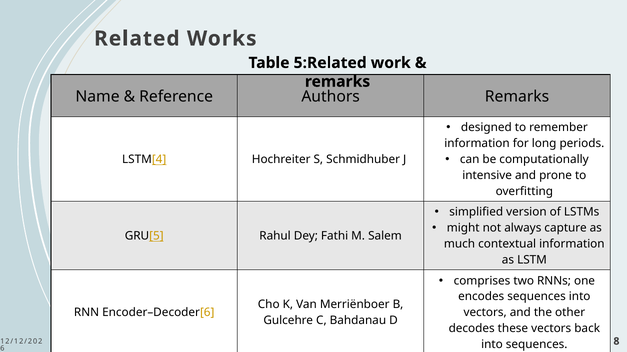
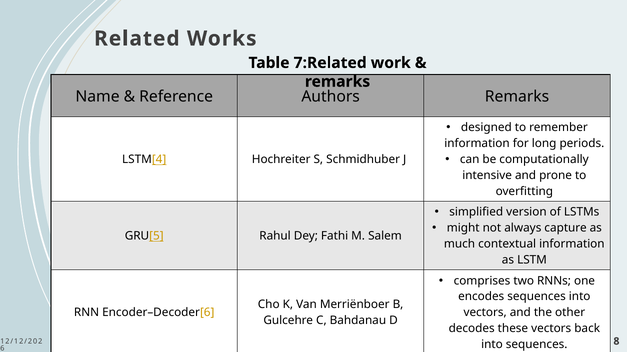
5:Related: 5:Related -> 7:Related
